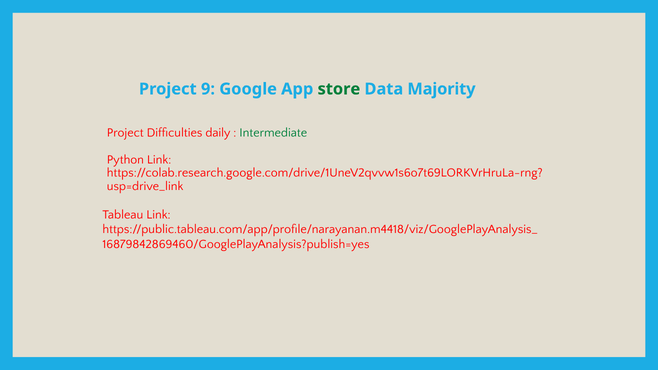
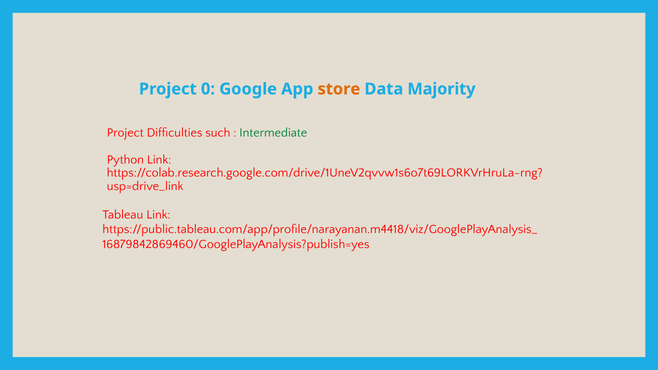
9: 9 -> 0
store colour: green -> orange
daily: daily -> such
